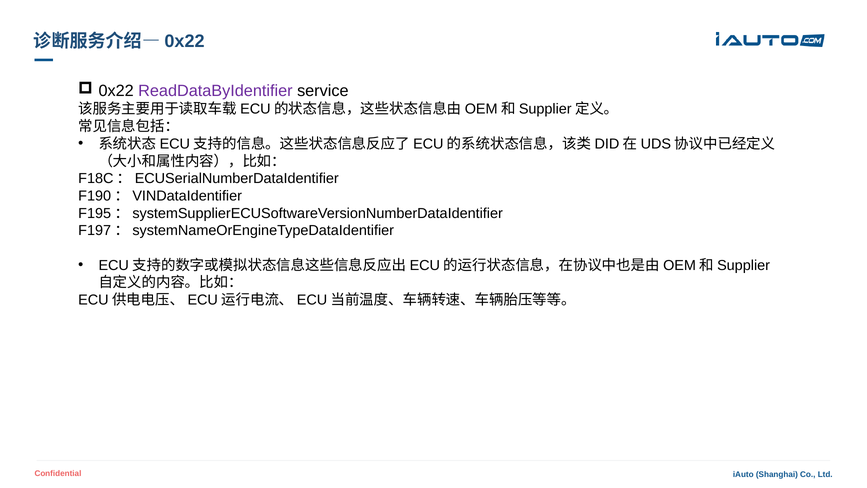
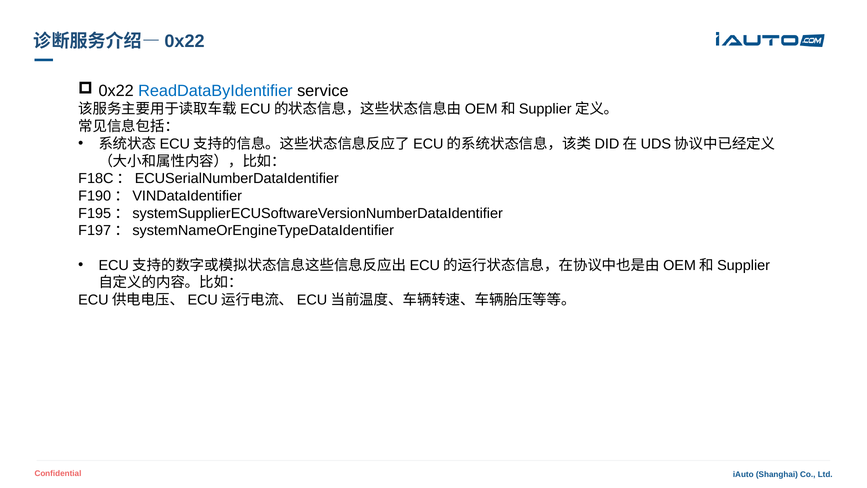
ReadDataByIdentifier colour: purple -> blue
